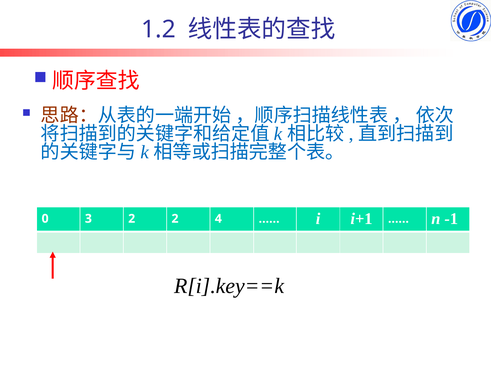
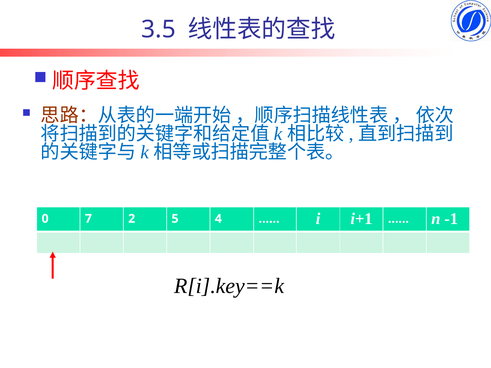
1.2: 1.2 -> 3.5
3: 3 -> 7
2 2: 2 -> 5
